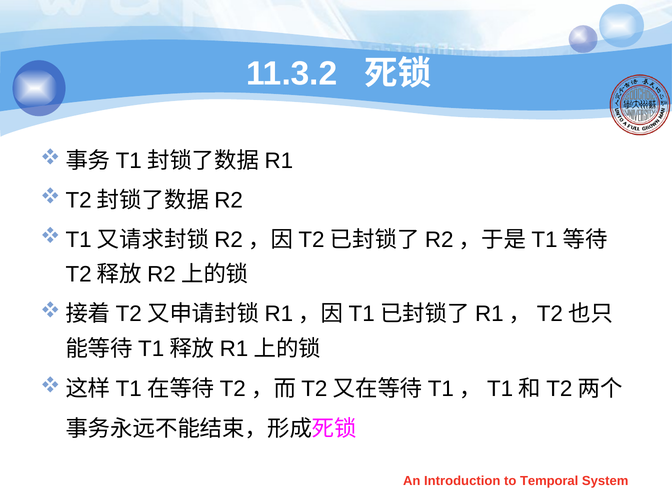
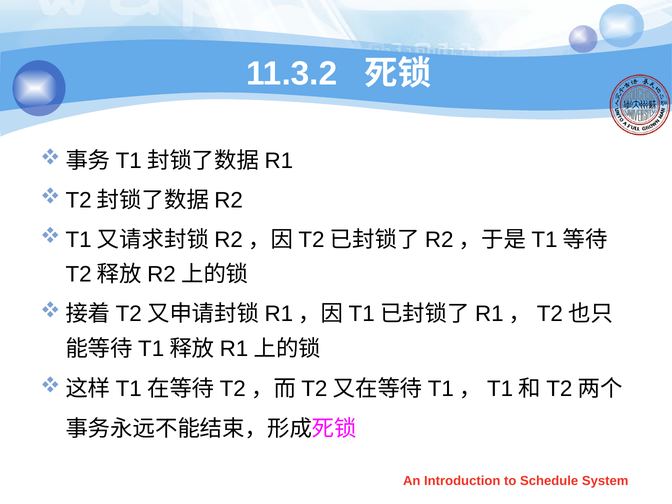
Temporal: Temporal -> Schedule
